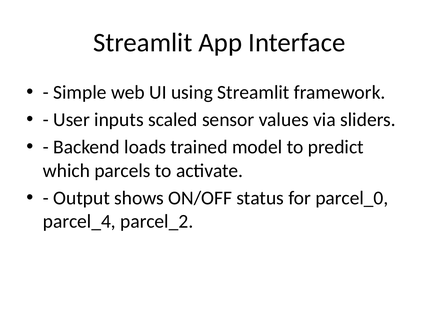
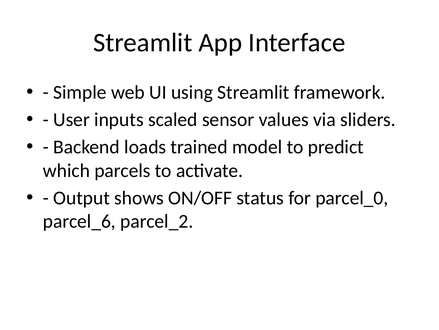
parcel_4: parcel_4 -> parcel_6
